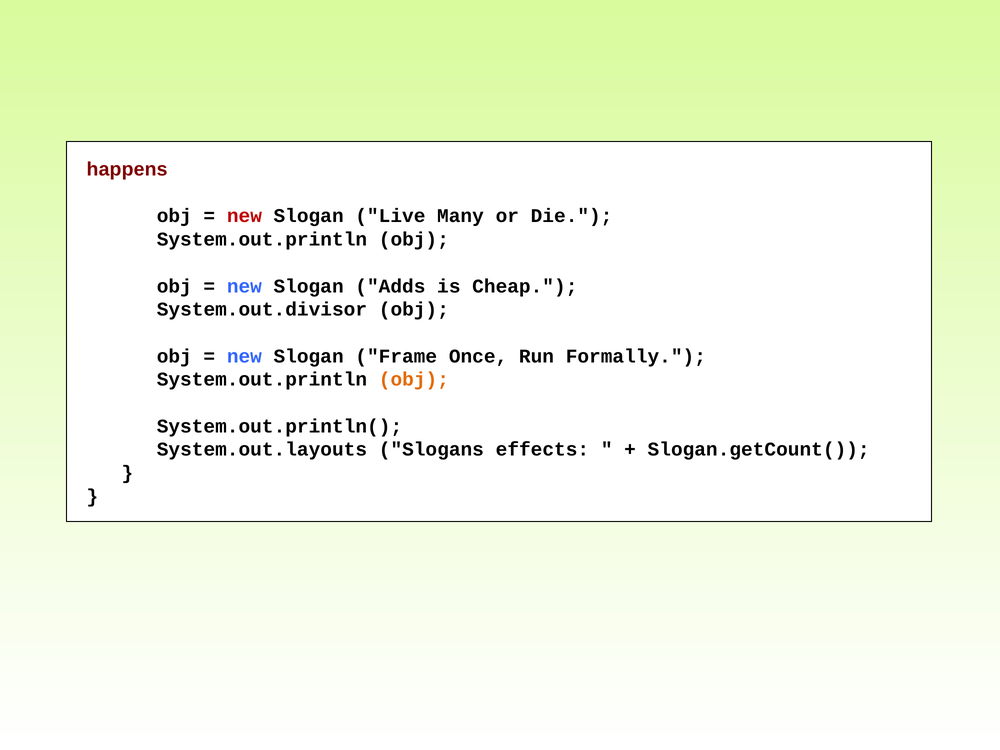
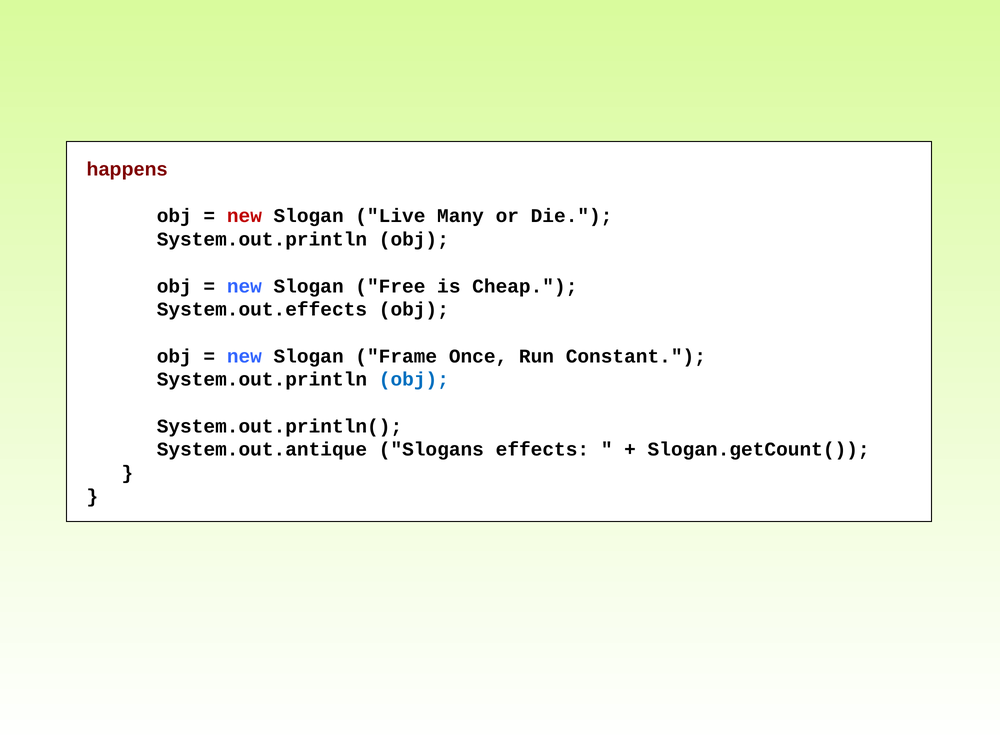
Adds: Adds -> Free
System.out.divisor: System.out.divisor -> System.out.effects
Formally: Formally -> Constant
obj at (414, 379) colour: orange -> blue
System.out.layouts: System.out.layouts -> System.out.antique
